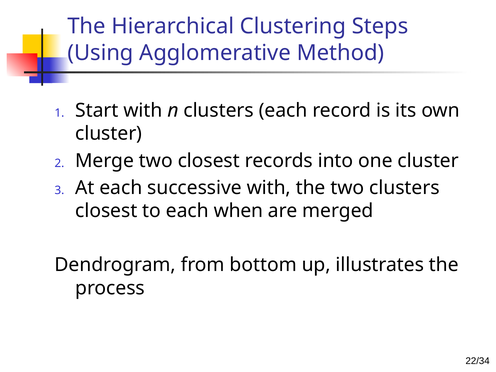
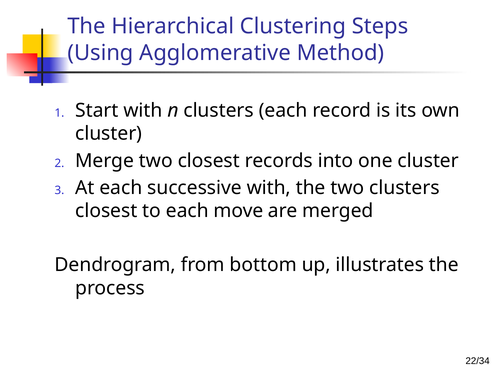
when: when -> move
